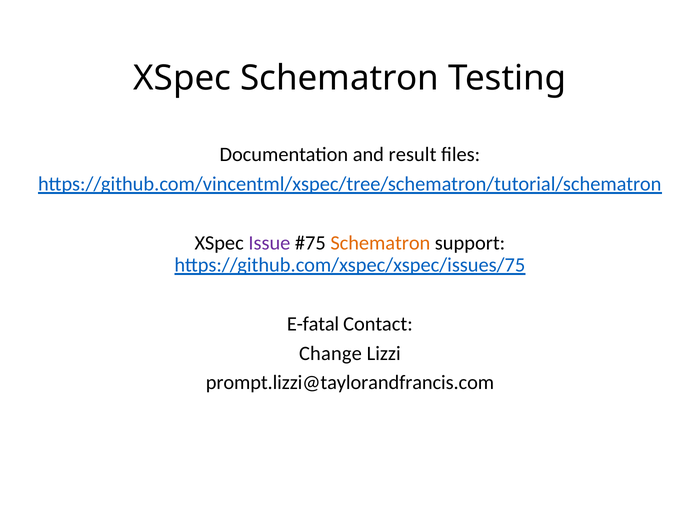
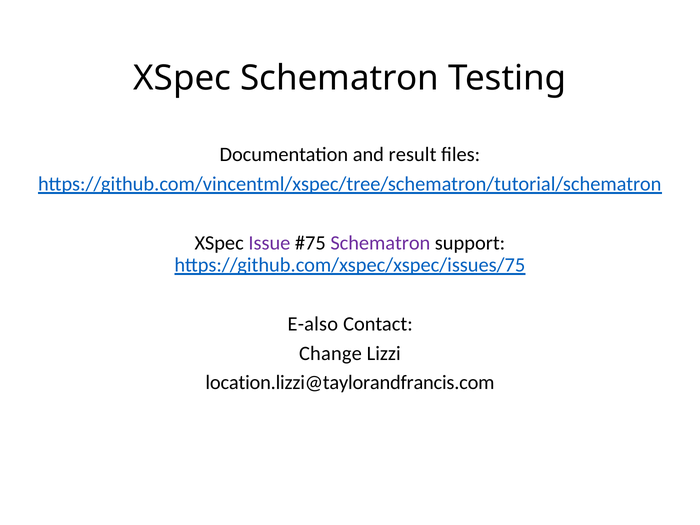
Schematron at (380, 243) colour: orange -> purple
E-fatal: E-fatal -> E-also
prompt.lizzi@taylorandfrancis.com: prompt.lizzi@taylorandfrancis.com -> location.lizzi@taylorandfrancis.com
